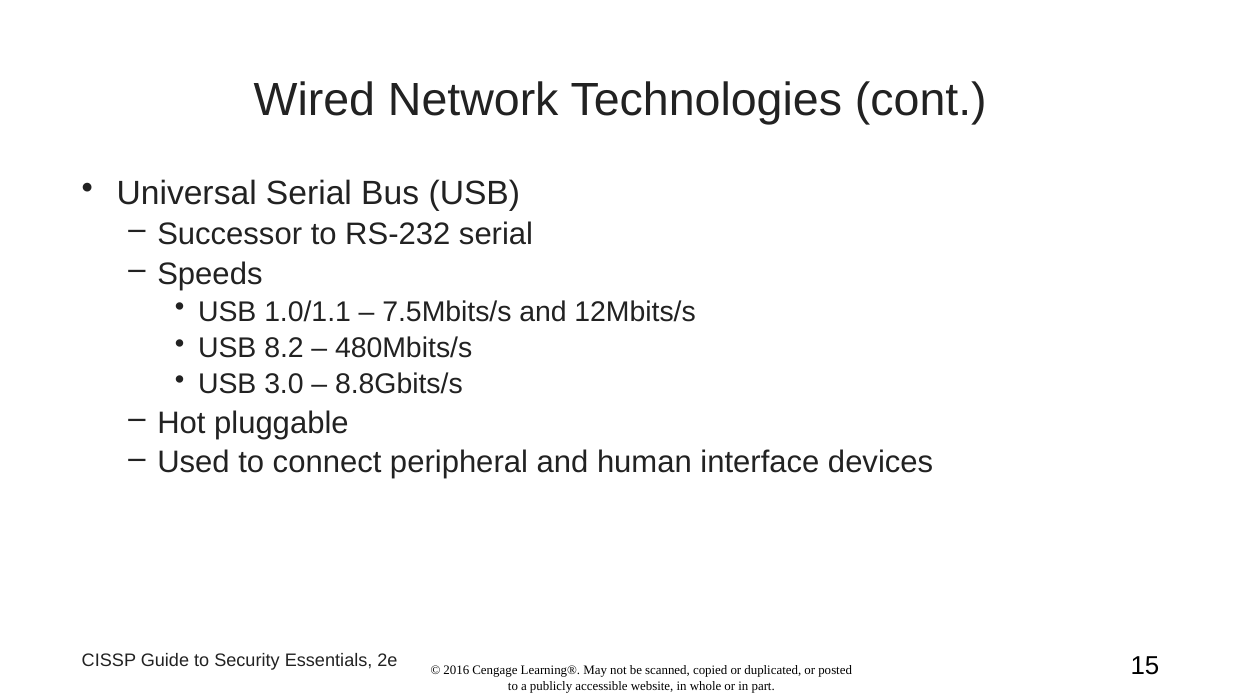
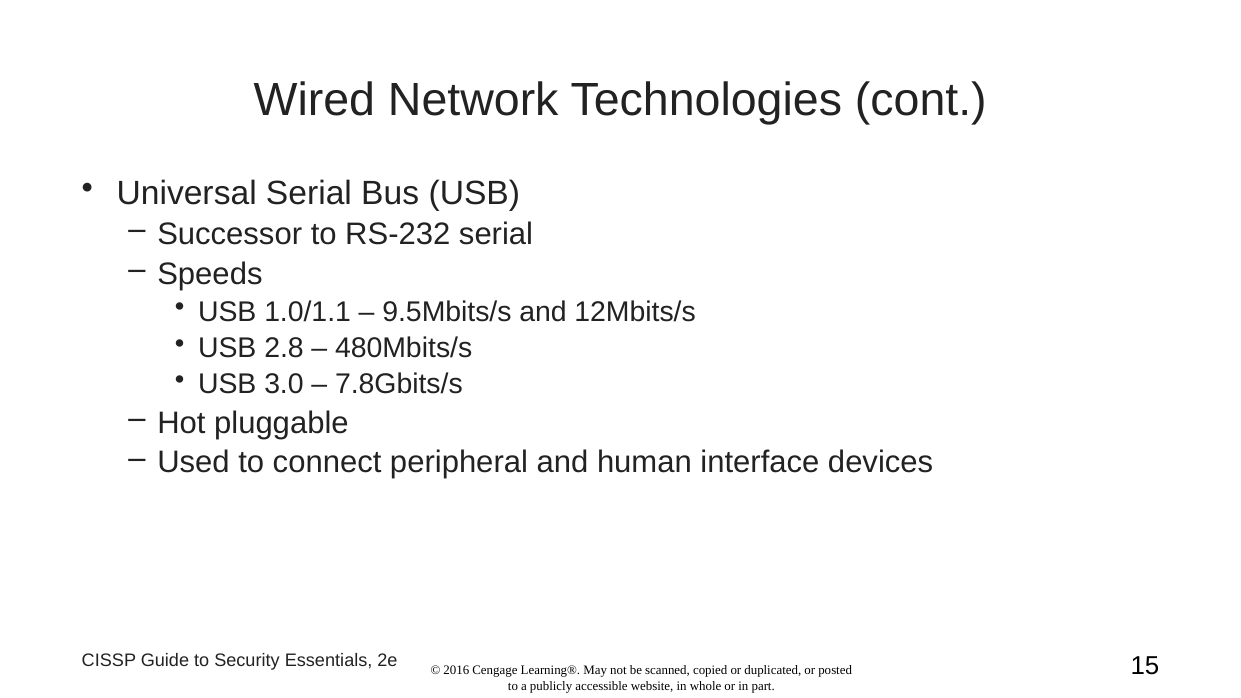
7.5Mbits/s: 7.5Mbits/s -> 9.5Mbits/s
8.2: 8.2 -> 2.8
8.8Gbits/s: 8.8Gbits/s -> 7.8Gbits/s
